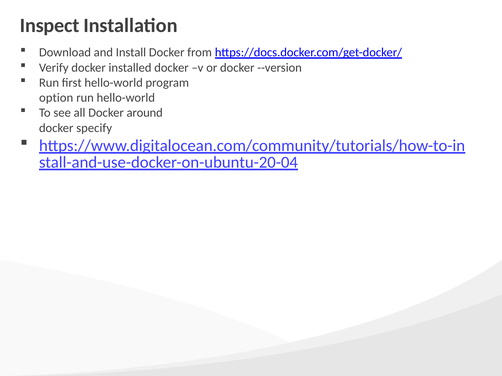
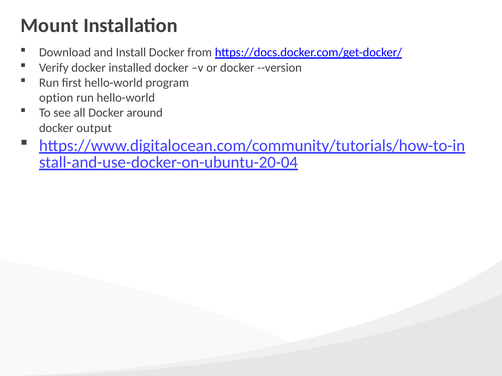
Inspect: Inspect -> Mount
specify: specify -> output
